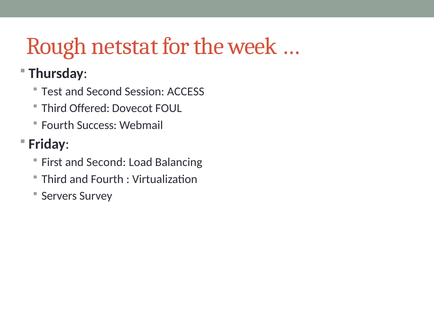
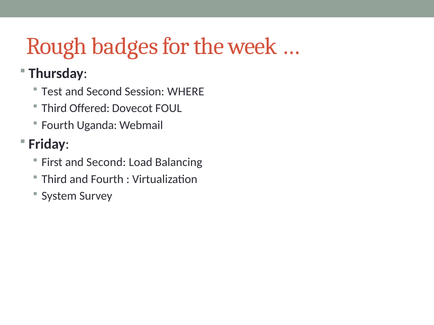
netstat: netstat -> badges
ACCESS: ACCESS -> WHERE
Success: Success -> Uganda
Servers: Servers -> System
